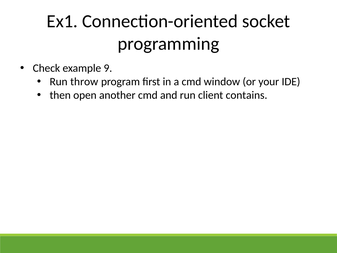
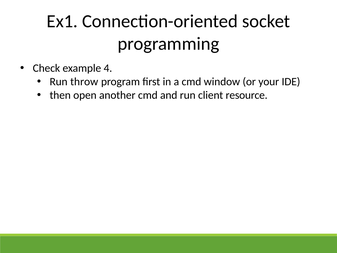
9: 9 -> 4
contains: contains -> resource
